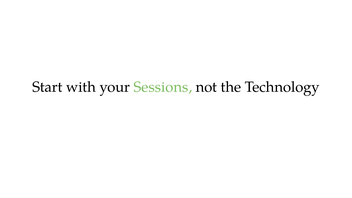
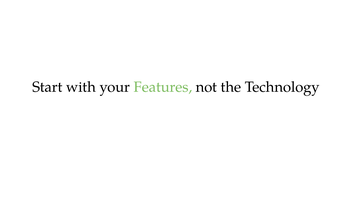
Sessions: Sessions -> Features
